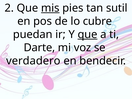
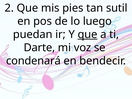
mis underline: present -> none
cubre: cubre -> luego
verdadero: verdadero -> condenará
